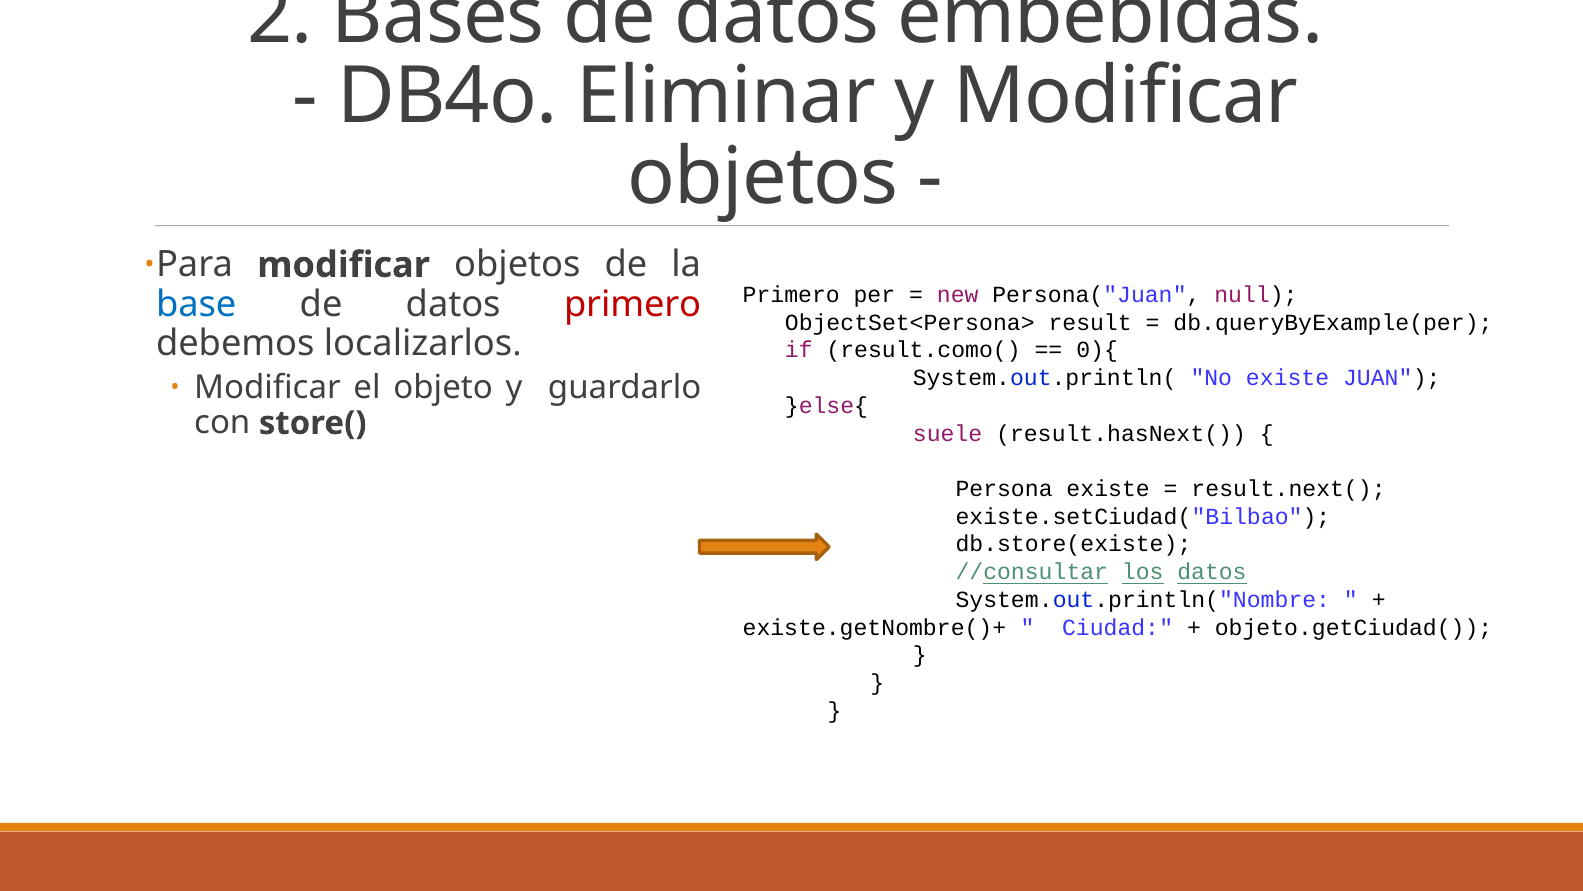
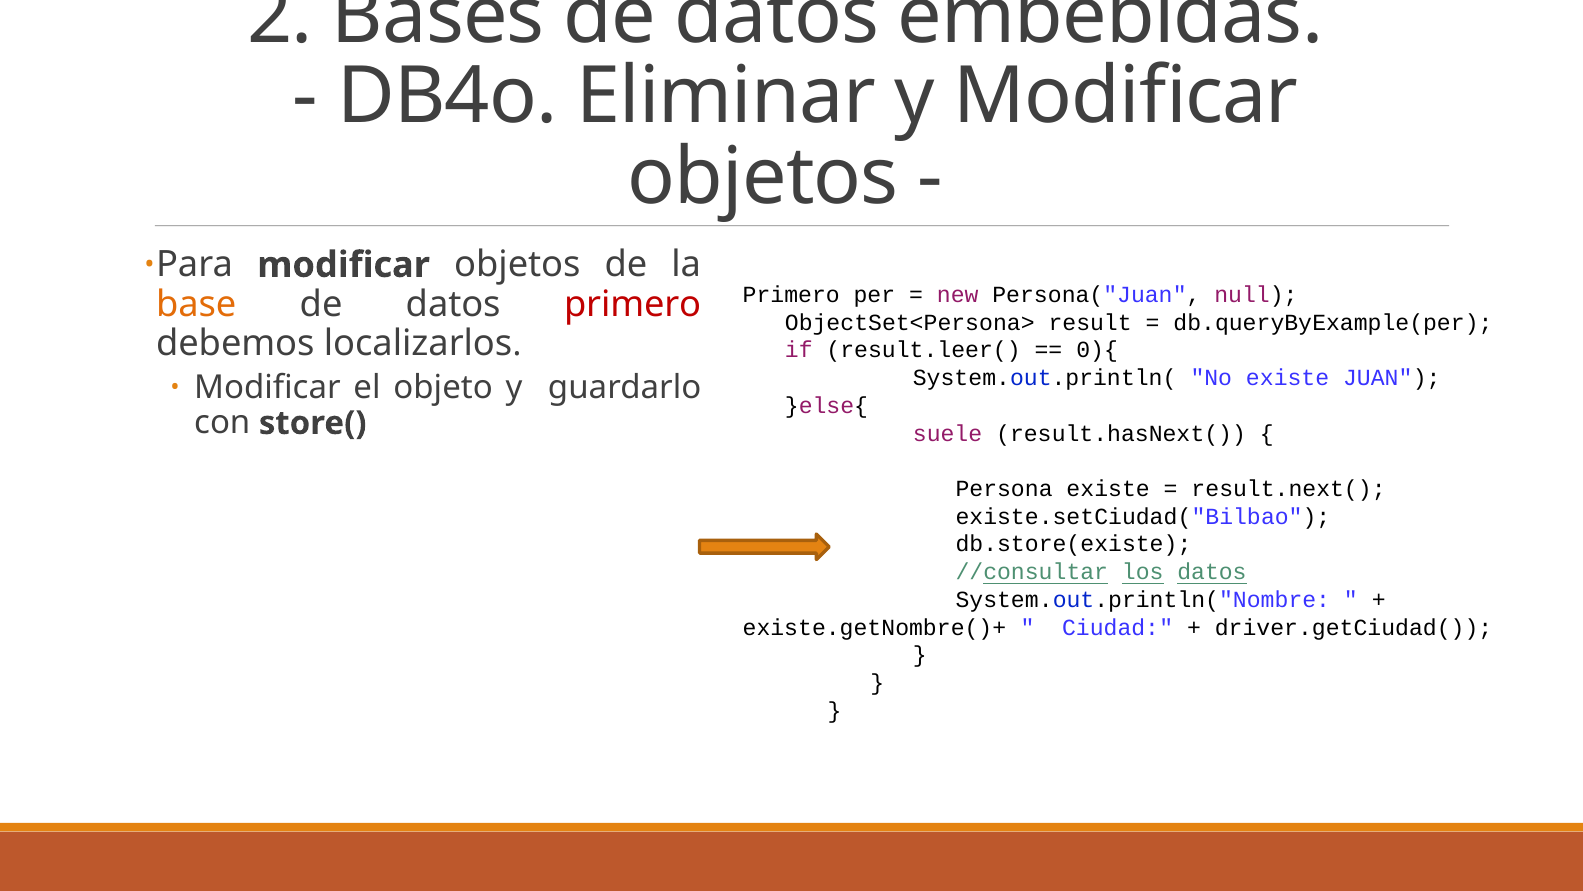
base colour: blue -> orange
result.como(: result.como( -> result.leer(
objeto.getCiudad(: objeto.getCiudad( -> driver.getCiudad(
